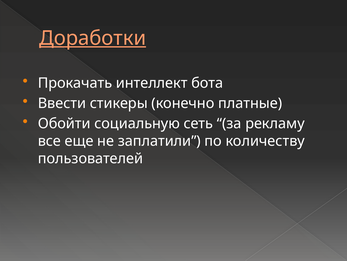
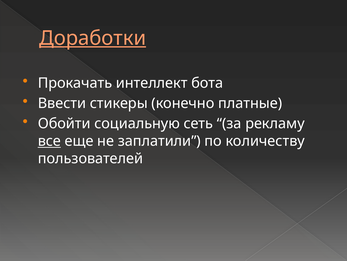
все underline: none -> present
